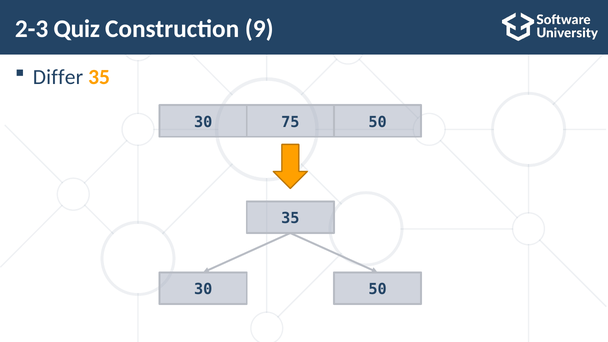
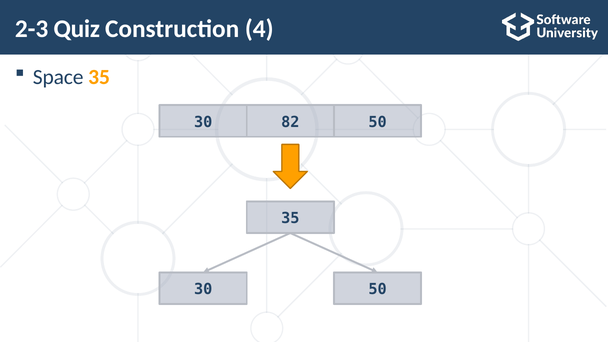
9: 9 -> 4
Differ: Differ -> Space
75: 75 -> 82
